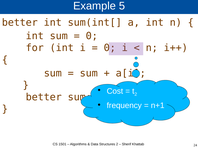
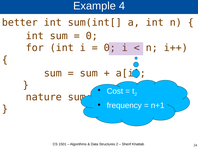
5: 5 -> 4
better at (44, 97): better -> nature
